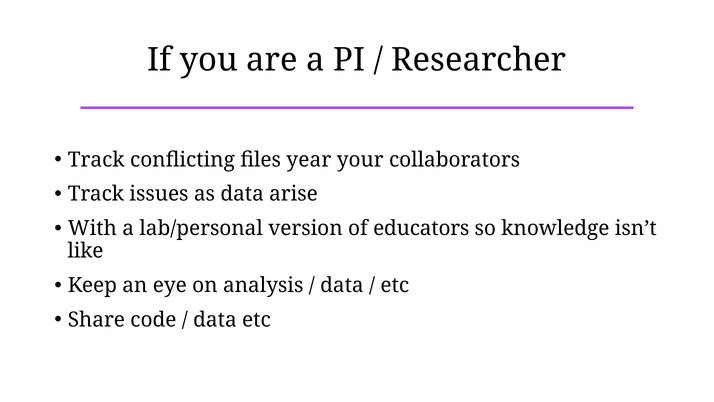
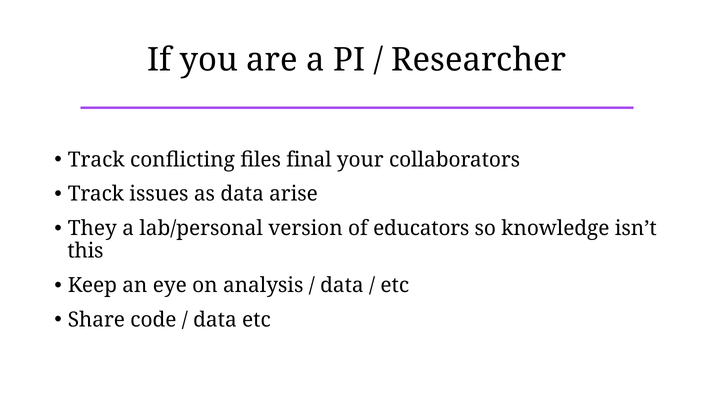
year: year -> final
With: With -> They
like: like -> this
